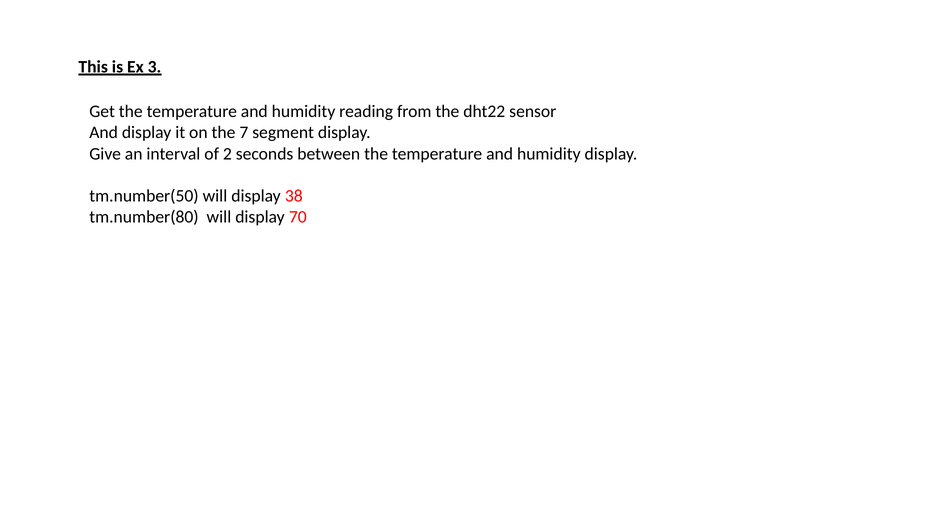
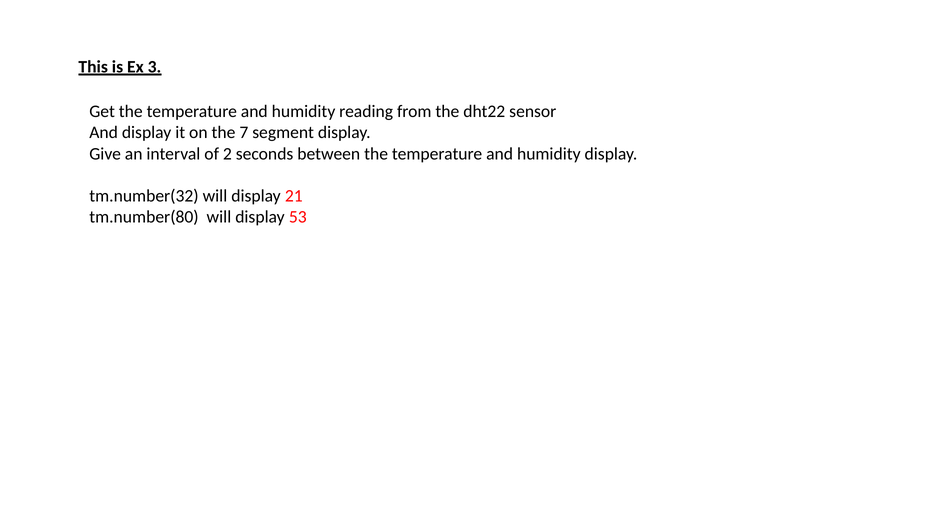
tm.number(50: tm.number(50 -> tm.number(32
38: 38 -> 21
70: 70 -> 53
